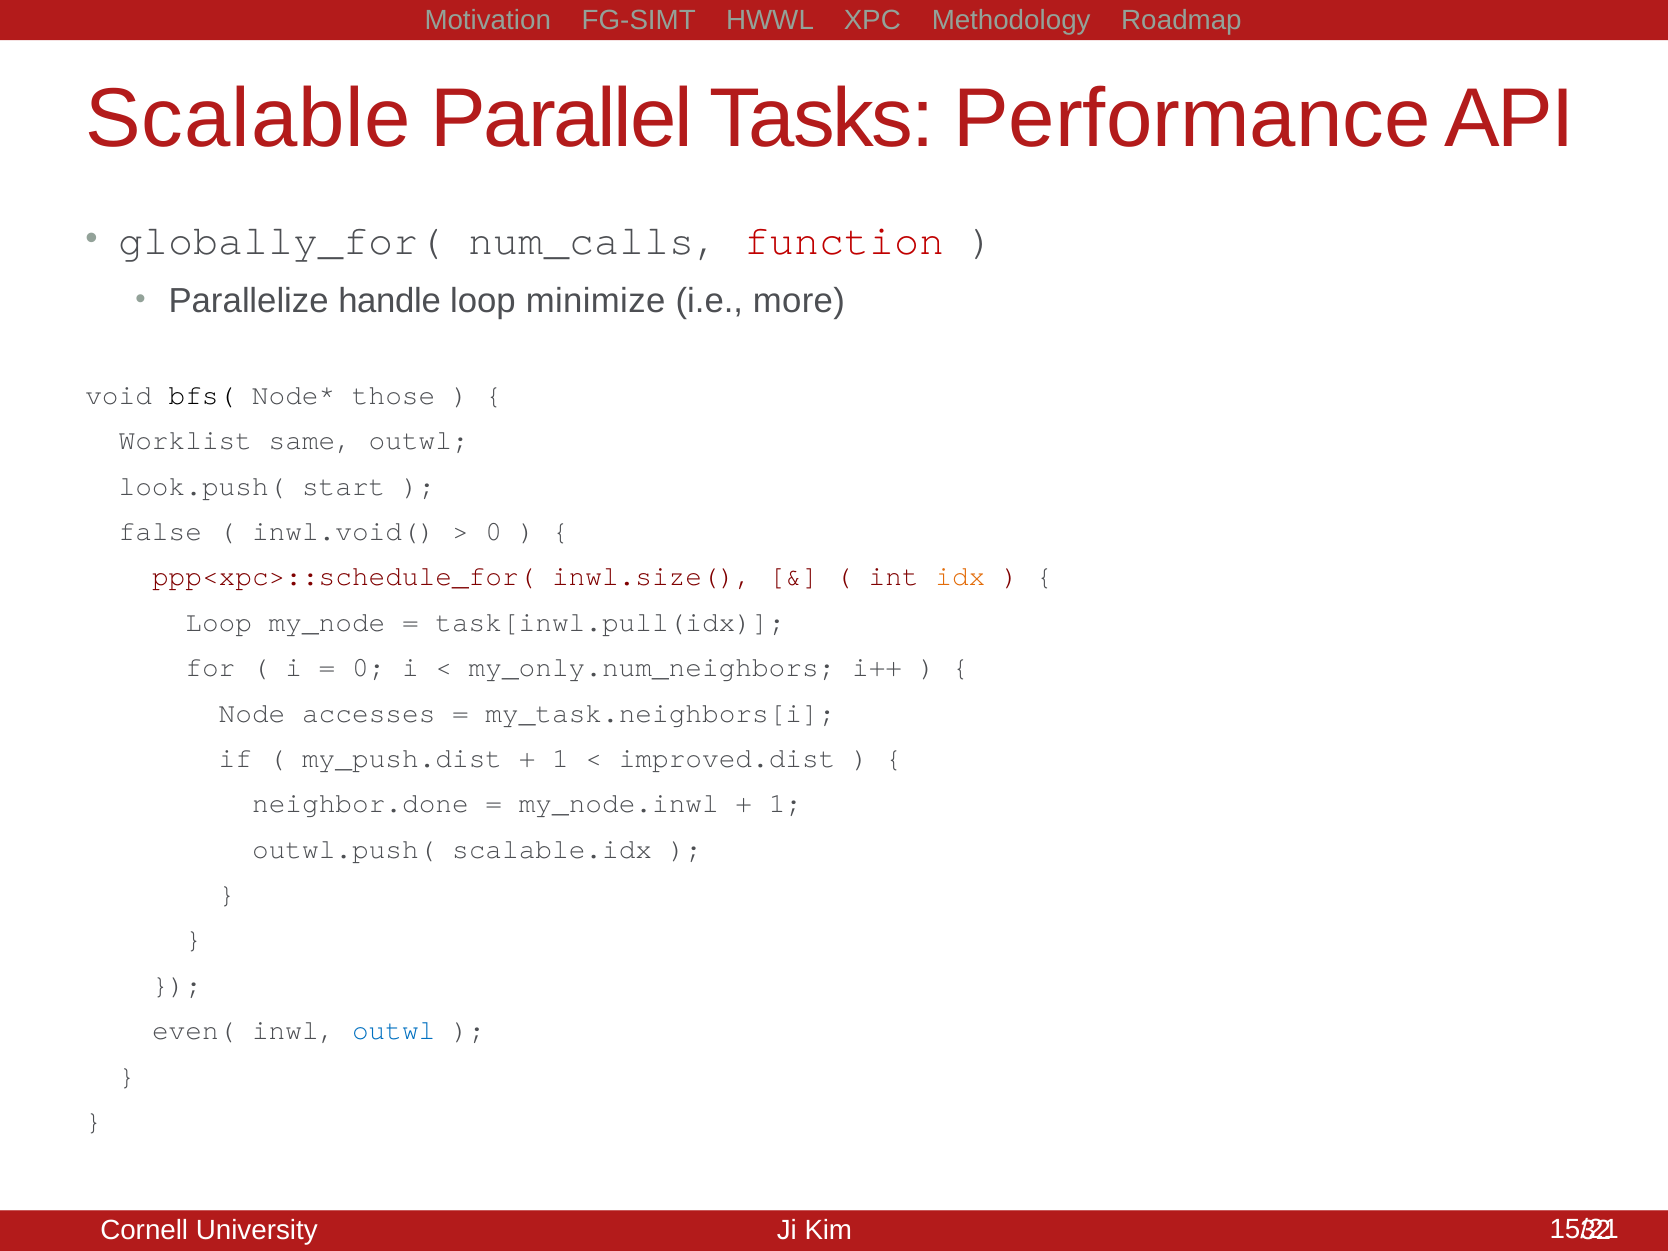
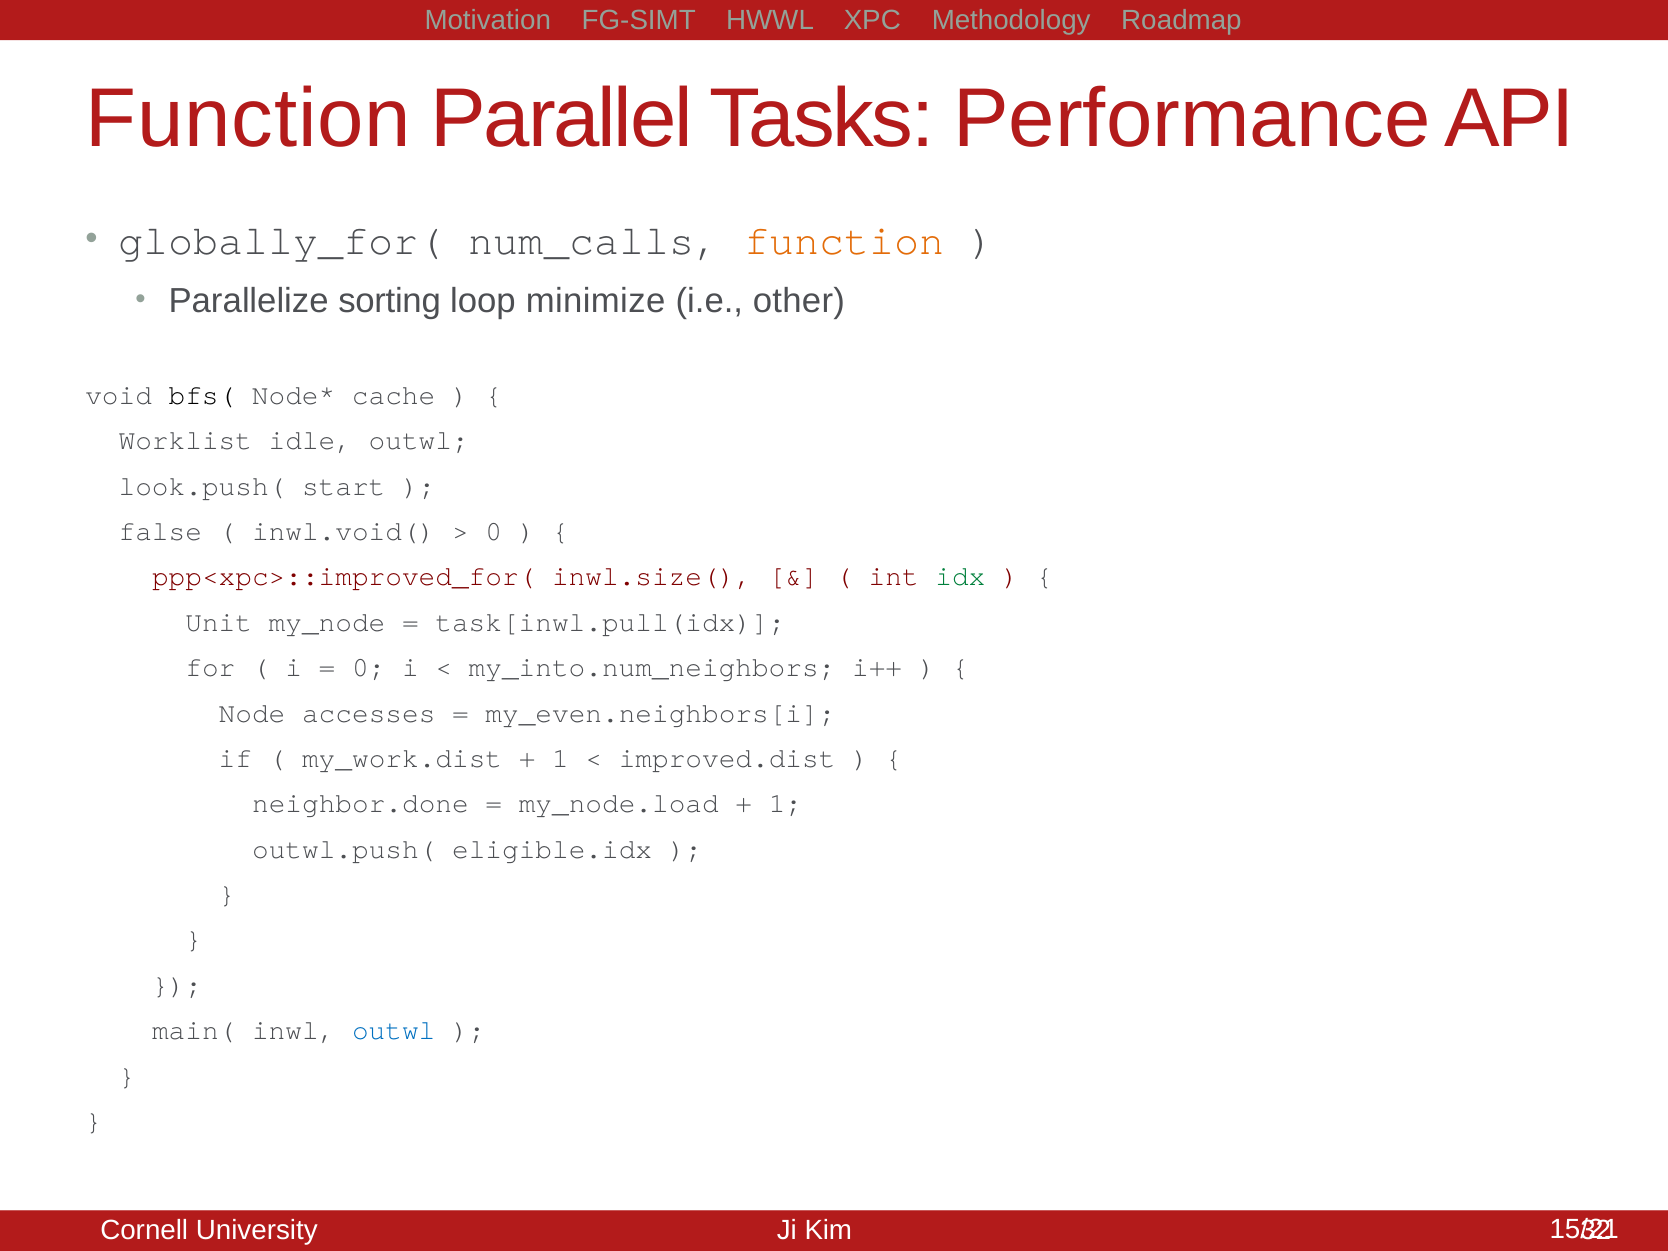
Scalable at (248, 119): Scalable -> Function
function at (844, 241) colour: red -> orange
handle: handle -> sorting
more: more -> other
those: those -> cache
same: same -> idle
ppp<xpc>::schedule_for(: ppp<xpc>::schedule_for( -> ppp<xpc>::improved_for(
idx colour: orange -> green
Loop at (219, 622): Loop -> Unit
my_only.num_neighbors: my_only.num_neighbors -> my_into.num_neighbors
my_task.neighbors[i: my_task.neighbors[i -> my_even.neighbors[i
my_push.dist: my_push.dist -> my_work.dist
my_node.inwl: my_node.inwl -> my_node.load
scalable.idx: scalable.idx -> eligible.idx
even(: even( -> main(
